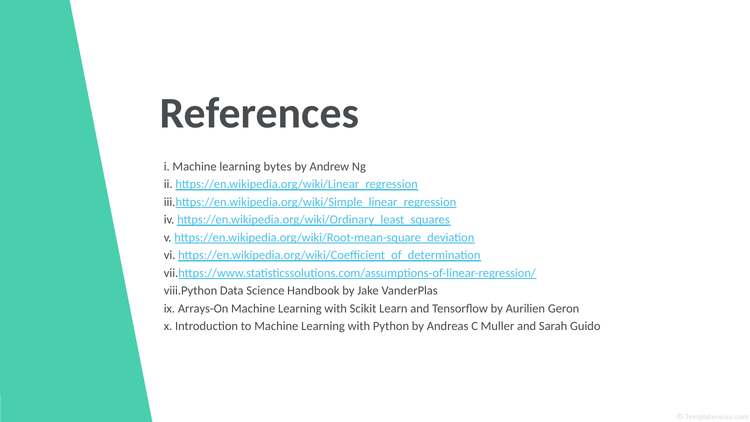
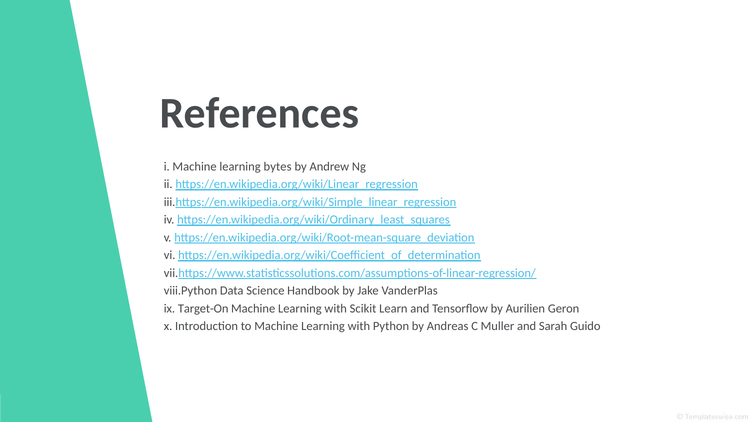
Arrays-On: Arrays-On -> Target-On
